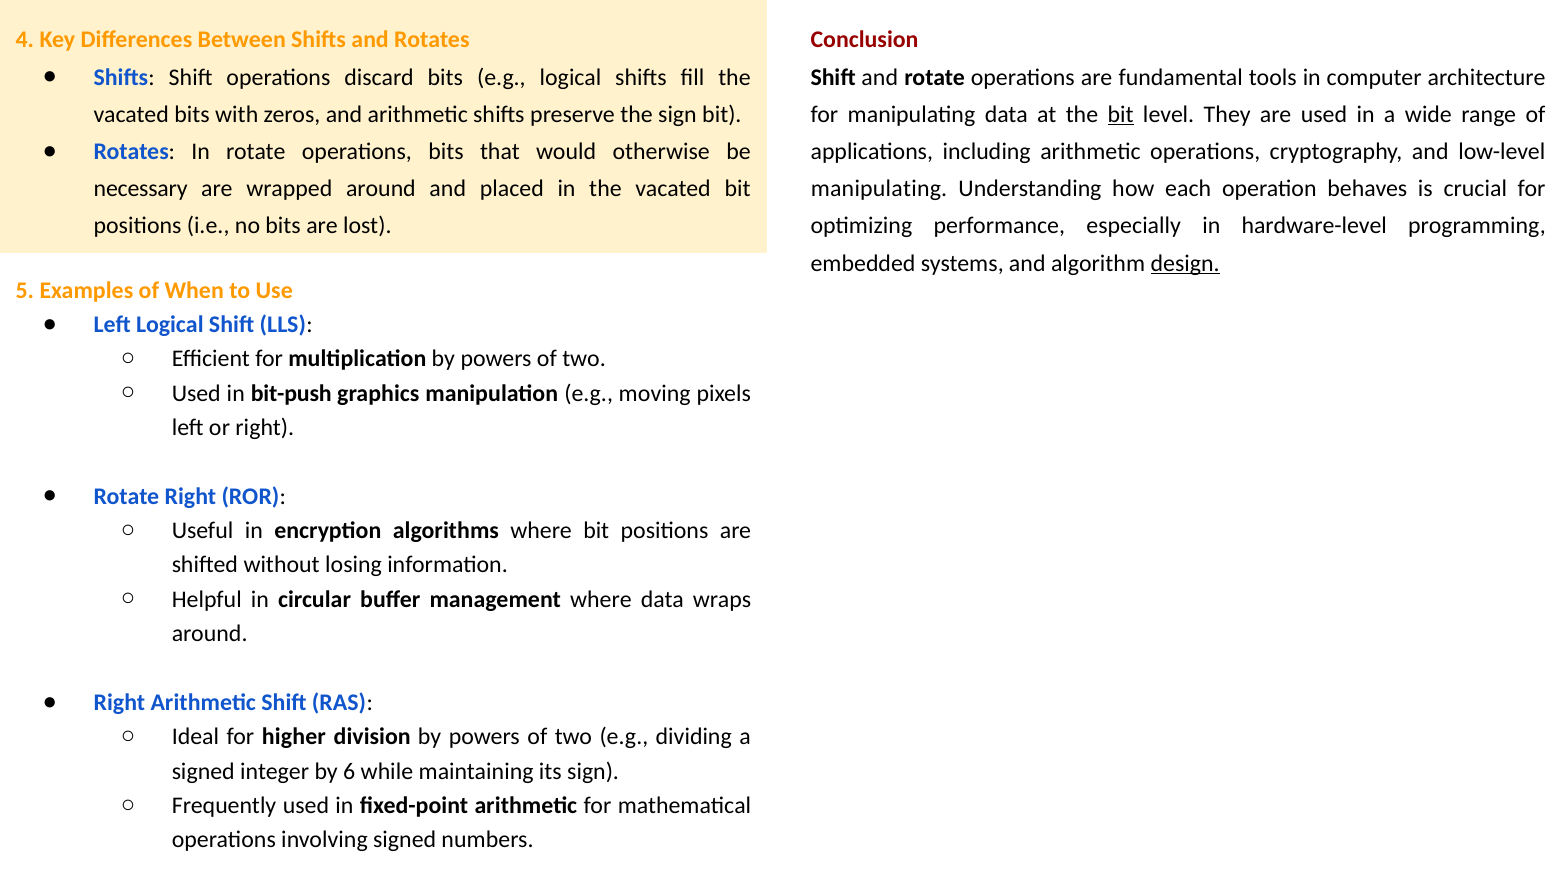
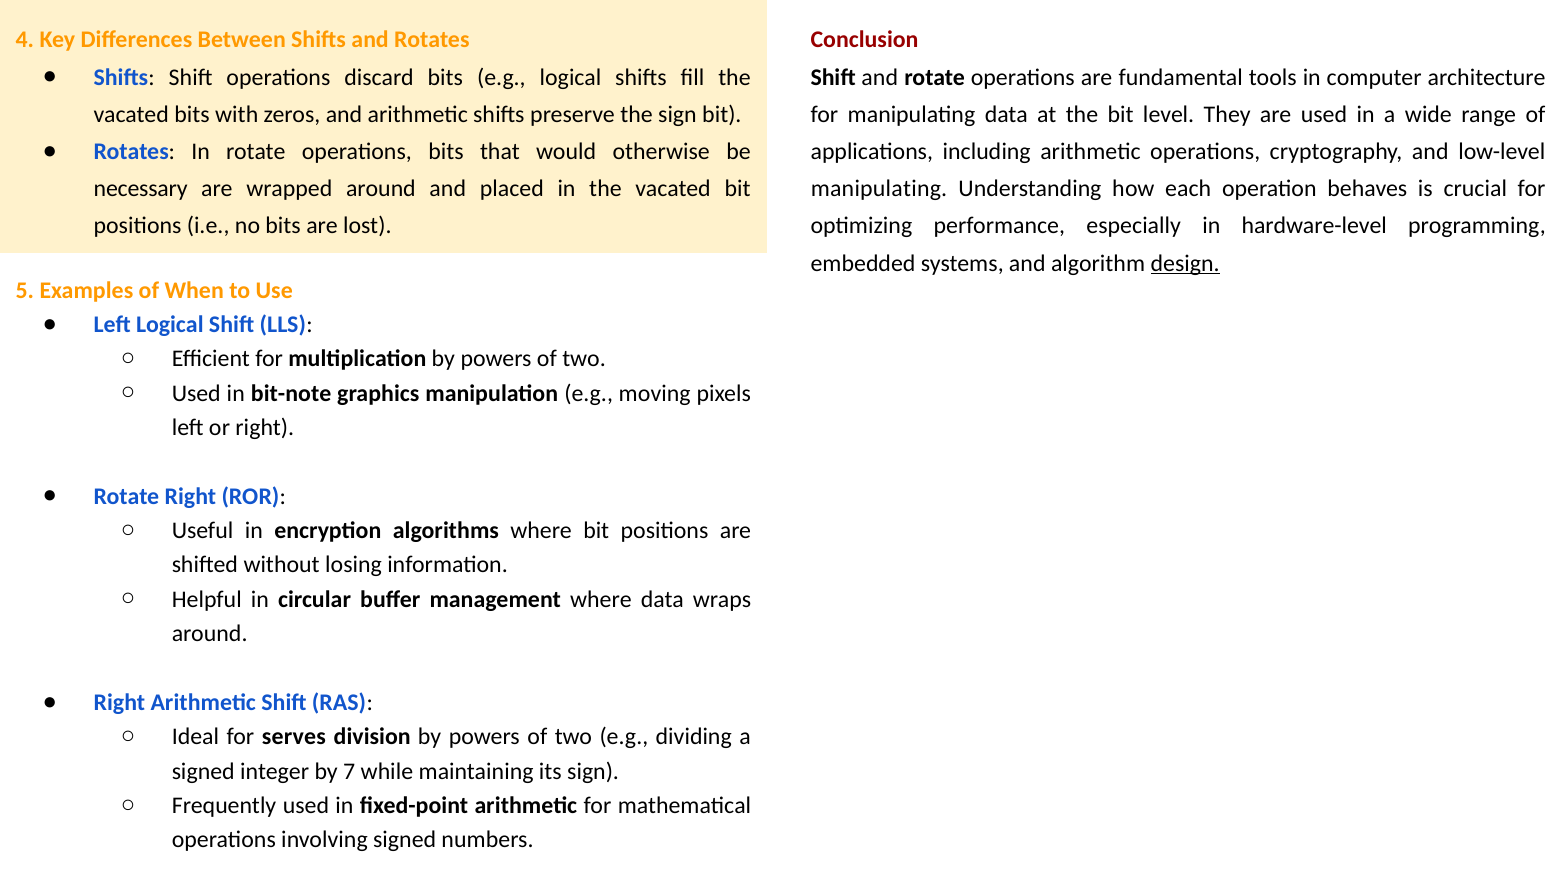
bit at (1121, 115) underline: present -> none
bit-push: bit-push -> bit-note
higher: higher -> serves
6: 6 -> 7
